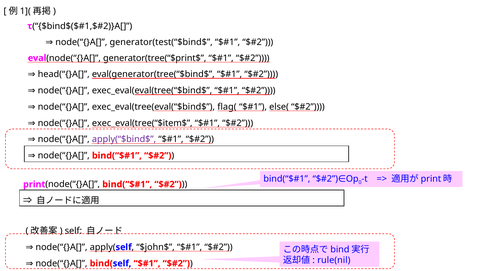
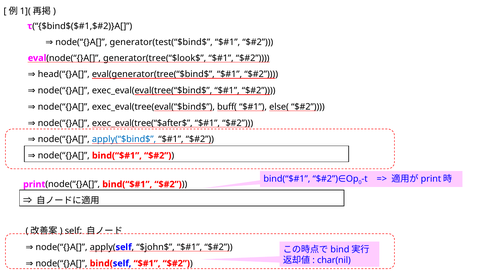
generator(tree(“$print$: generator(tree(“$print$ -> generator(tree(“$look$
flag(: flag( -> buff(
exec_eval(tree(“$item$: exec_eval(tree(“$item$ -> exec_eval(tree(“$after$
apply(“$bind$ colour: purple -> blue
rule(nil: rule(nil -> char(nil
